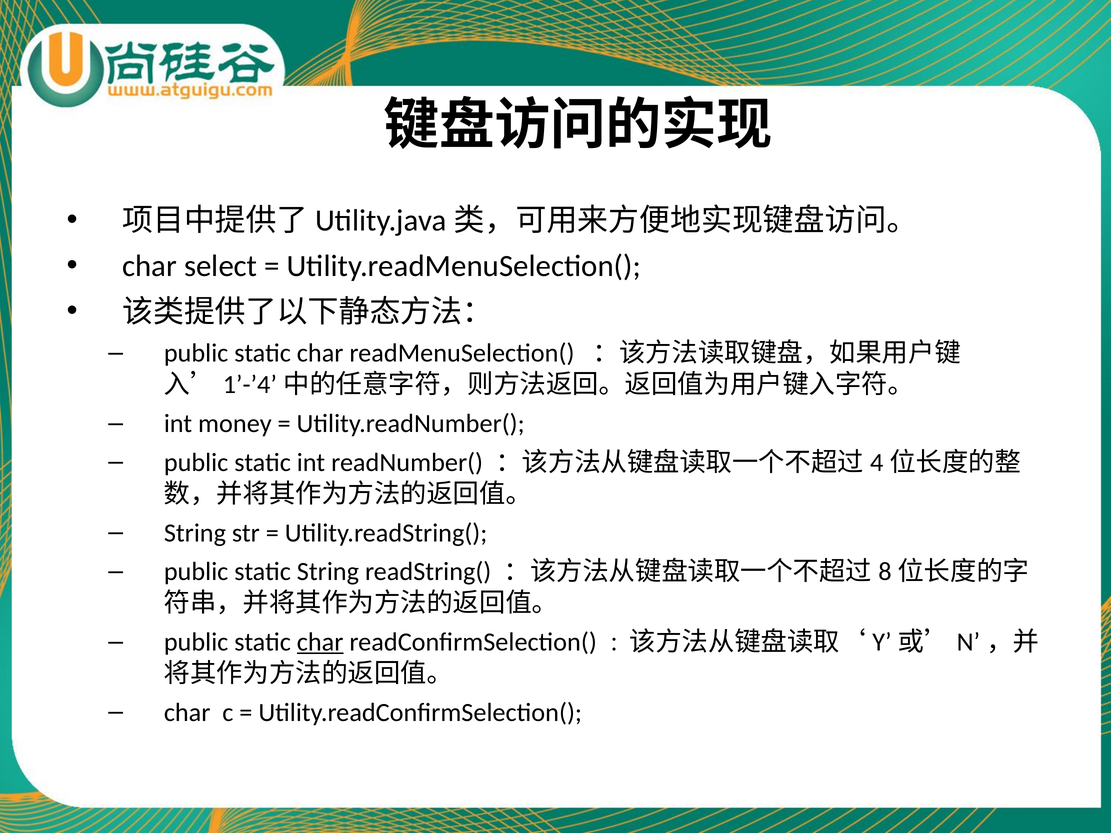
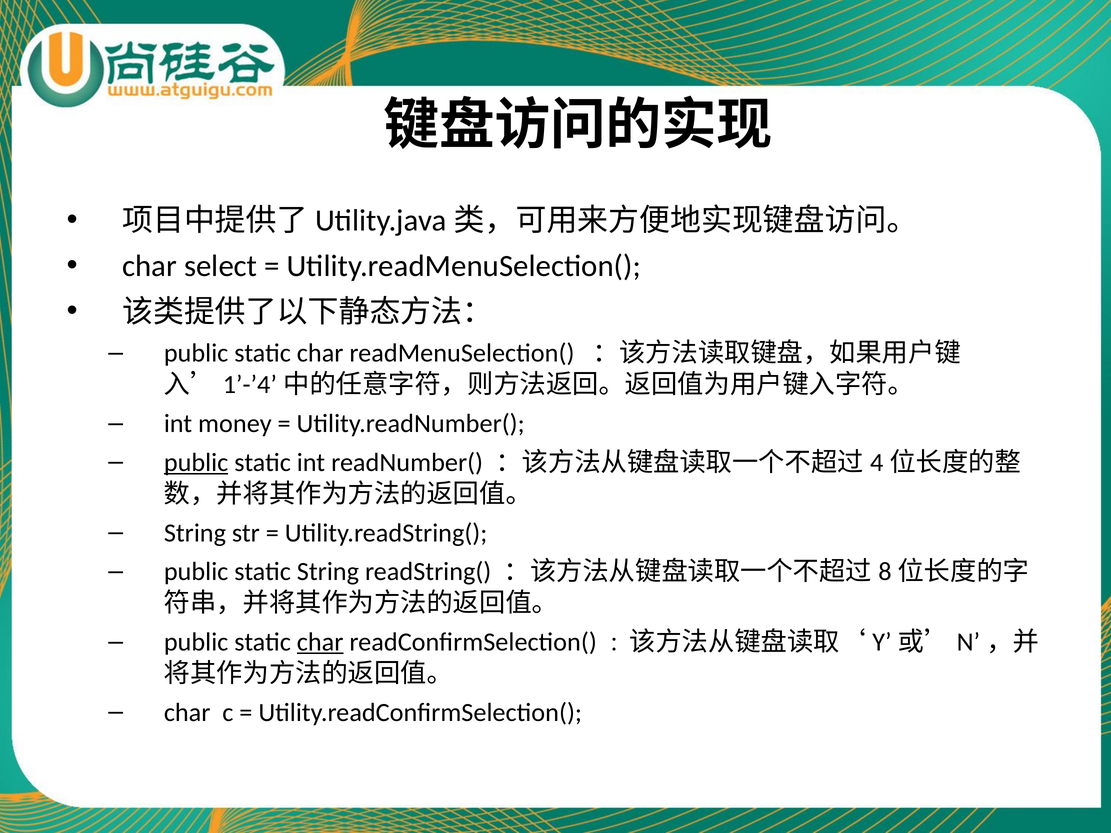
public at (196, 463) underline: none -> present
